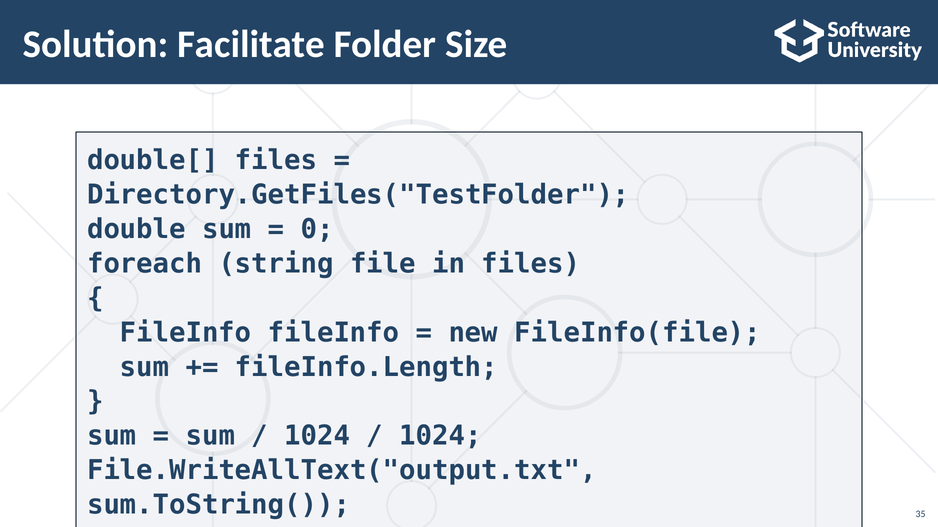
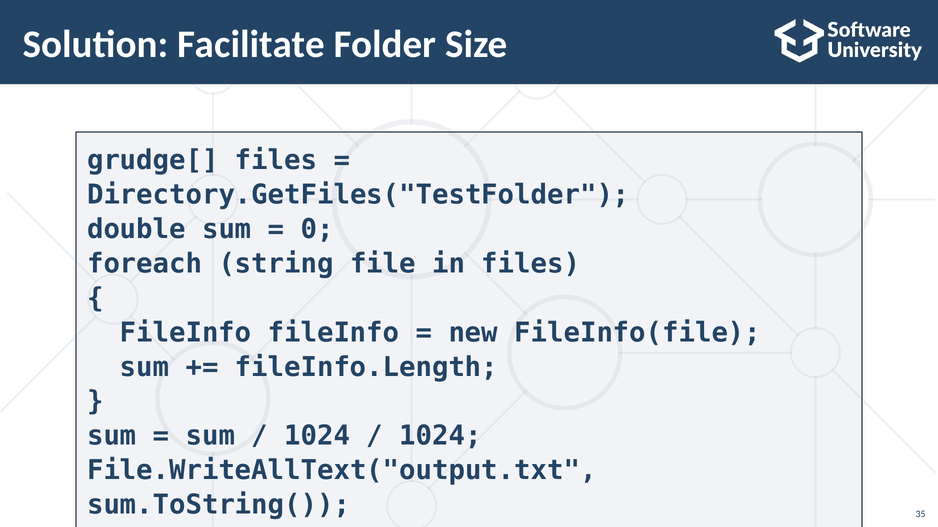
double[: double[ -> grudge[
